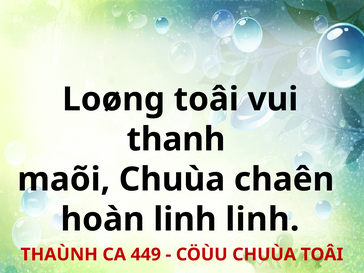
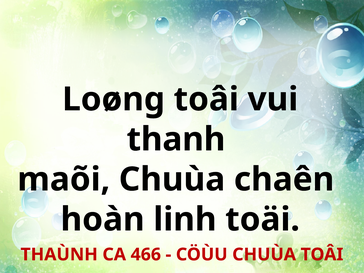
linh linh: linh -> toäi
449: 449 -> 466
